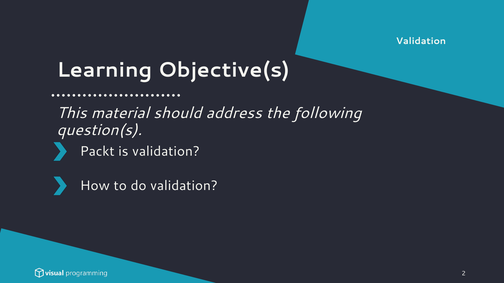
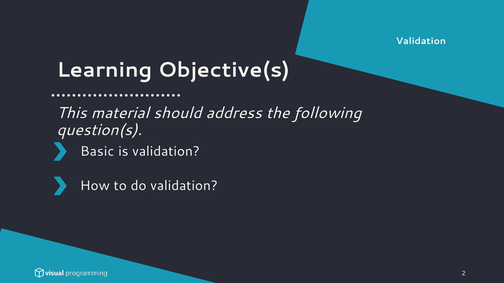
Packt: Packt -> Basic
